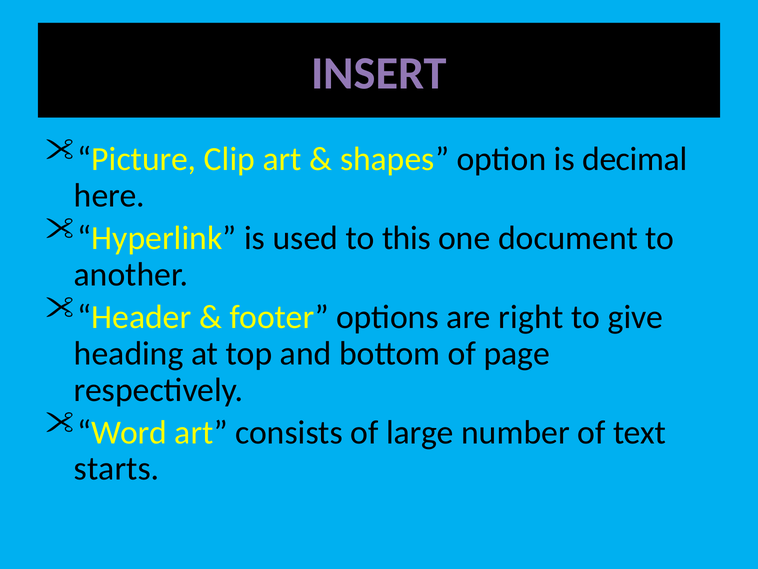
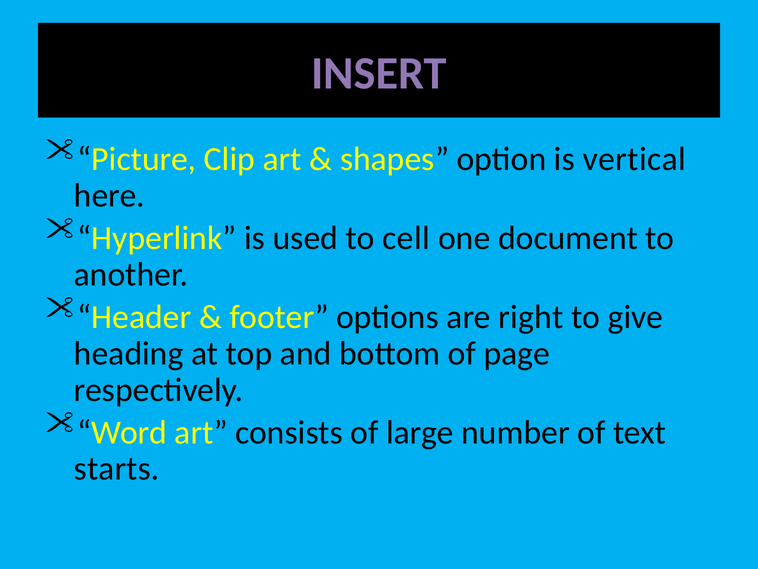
decimal: decimal -> vertical
this: this -> cell
